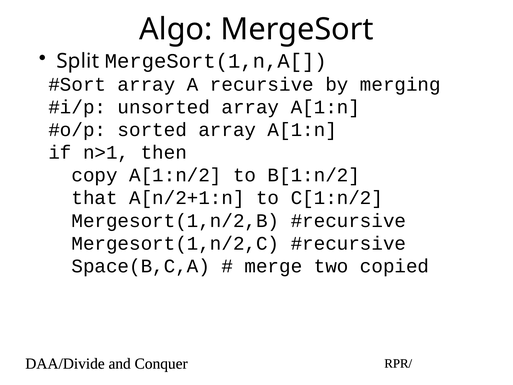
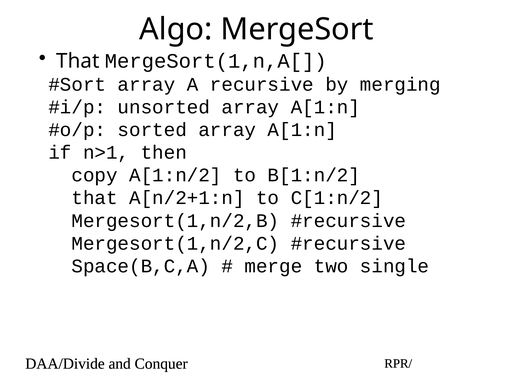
Split at (78, 61): Split -> That
copied: copied -> single
